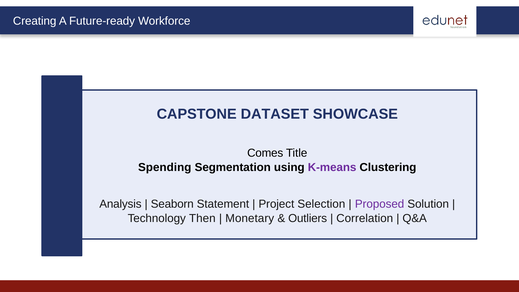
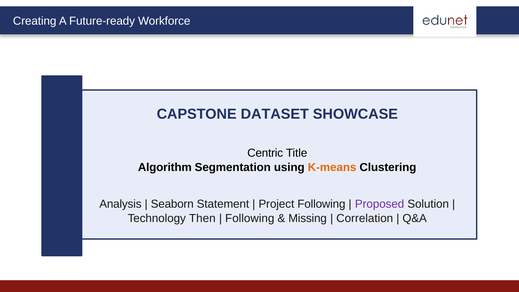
Comes: Comes -> Centric
Spending: Spending -> Algorithm
K-means colour: purple -> orange
Project Selection: Selection -> Following
Monetary at (250, 218): Monetary -> Following
Outliers: Outliers -> Missing
